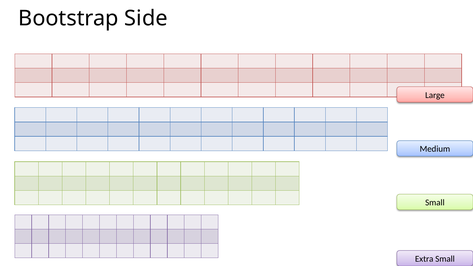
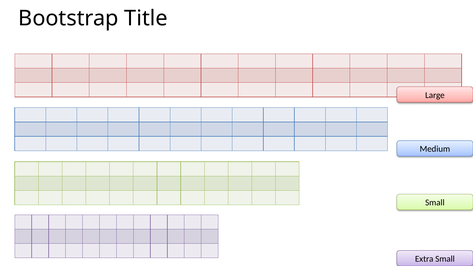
Side: Side -> Title
